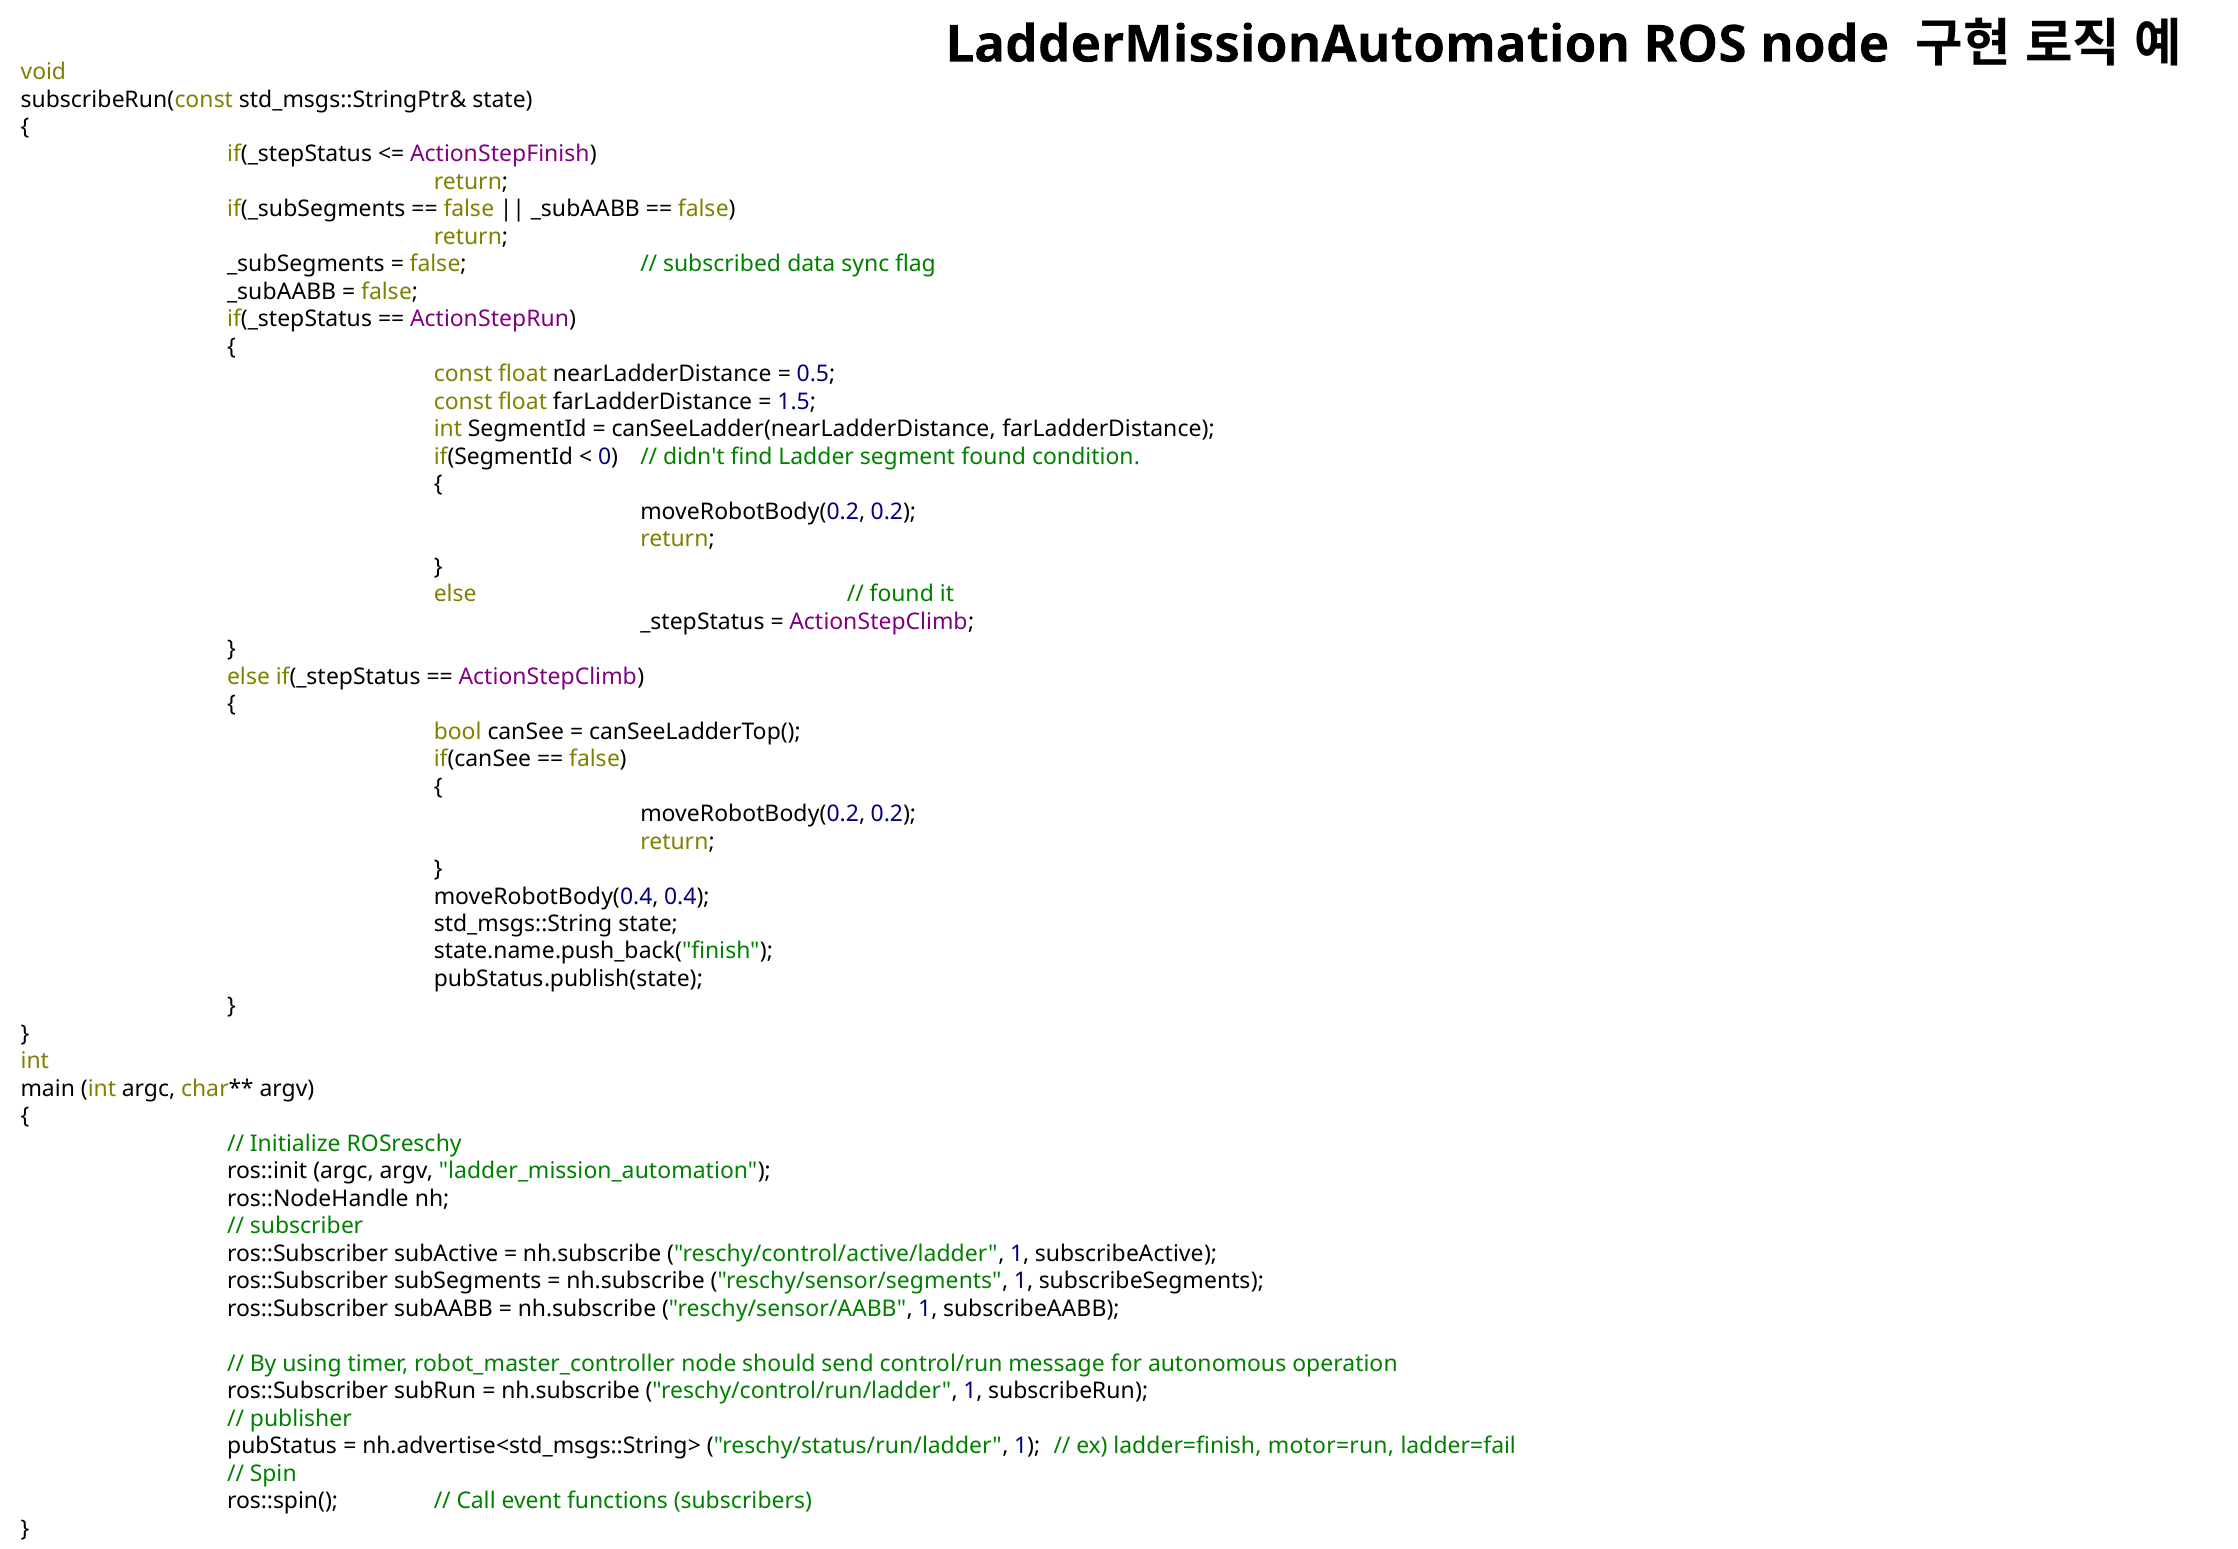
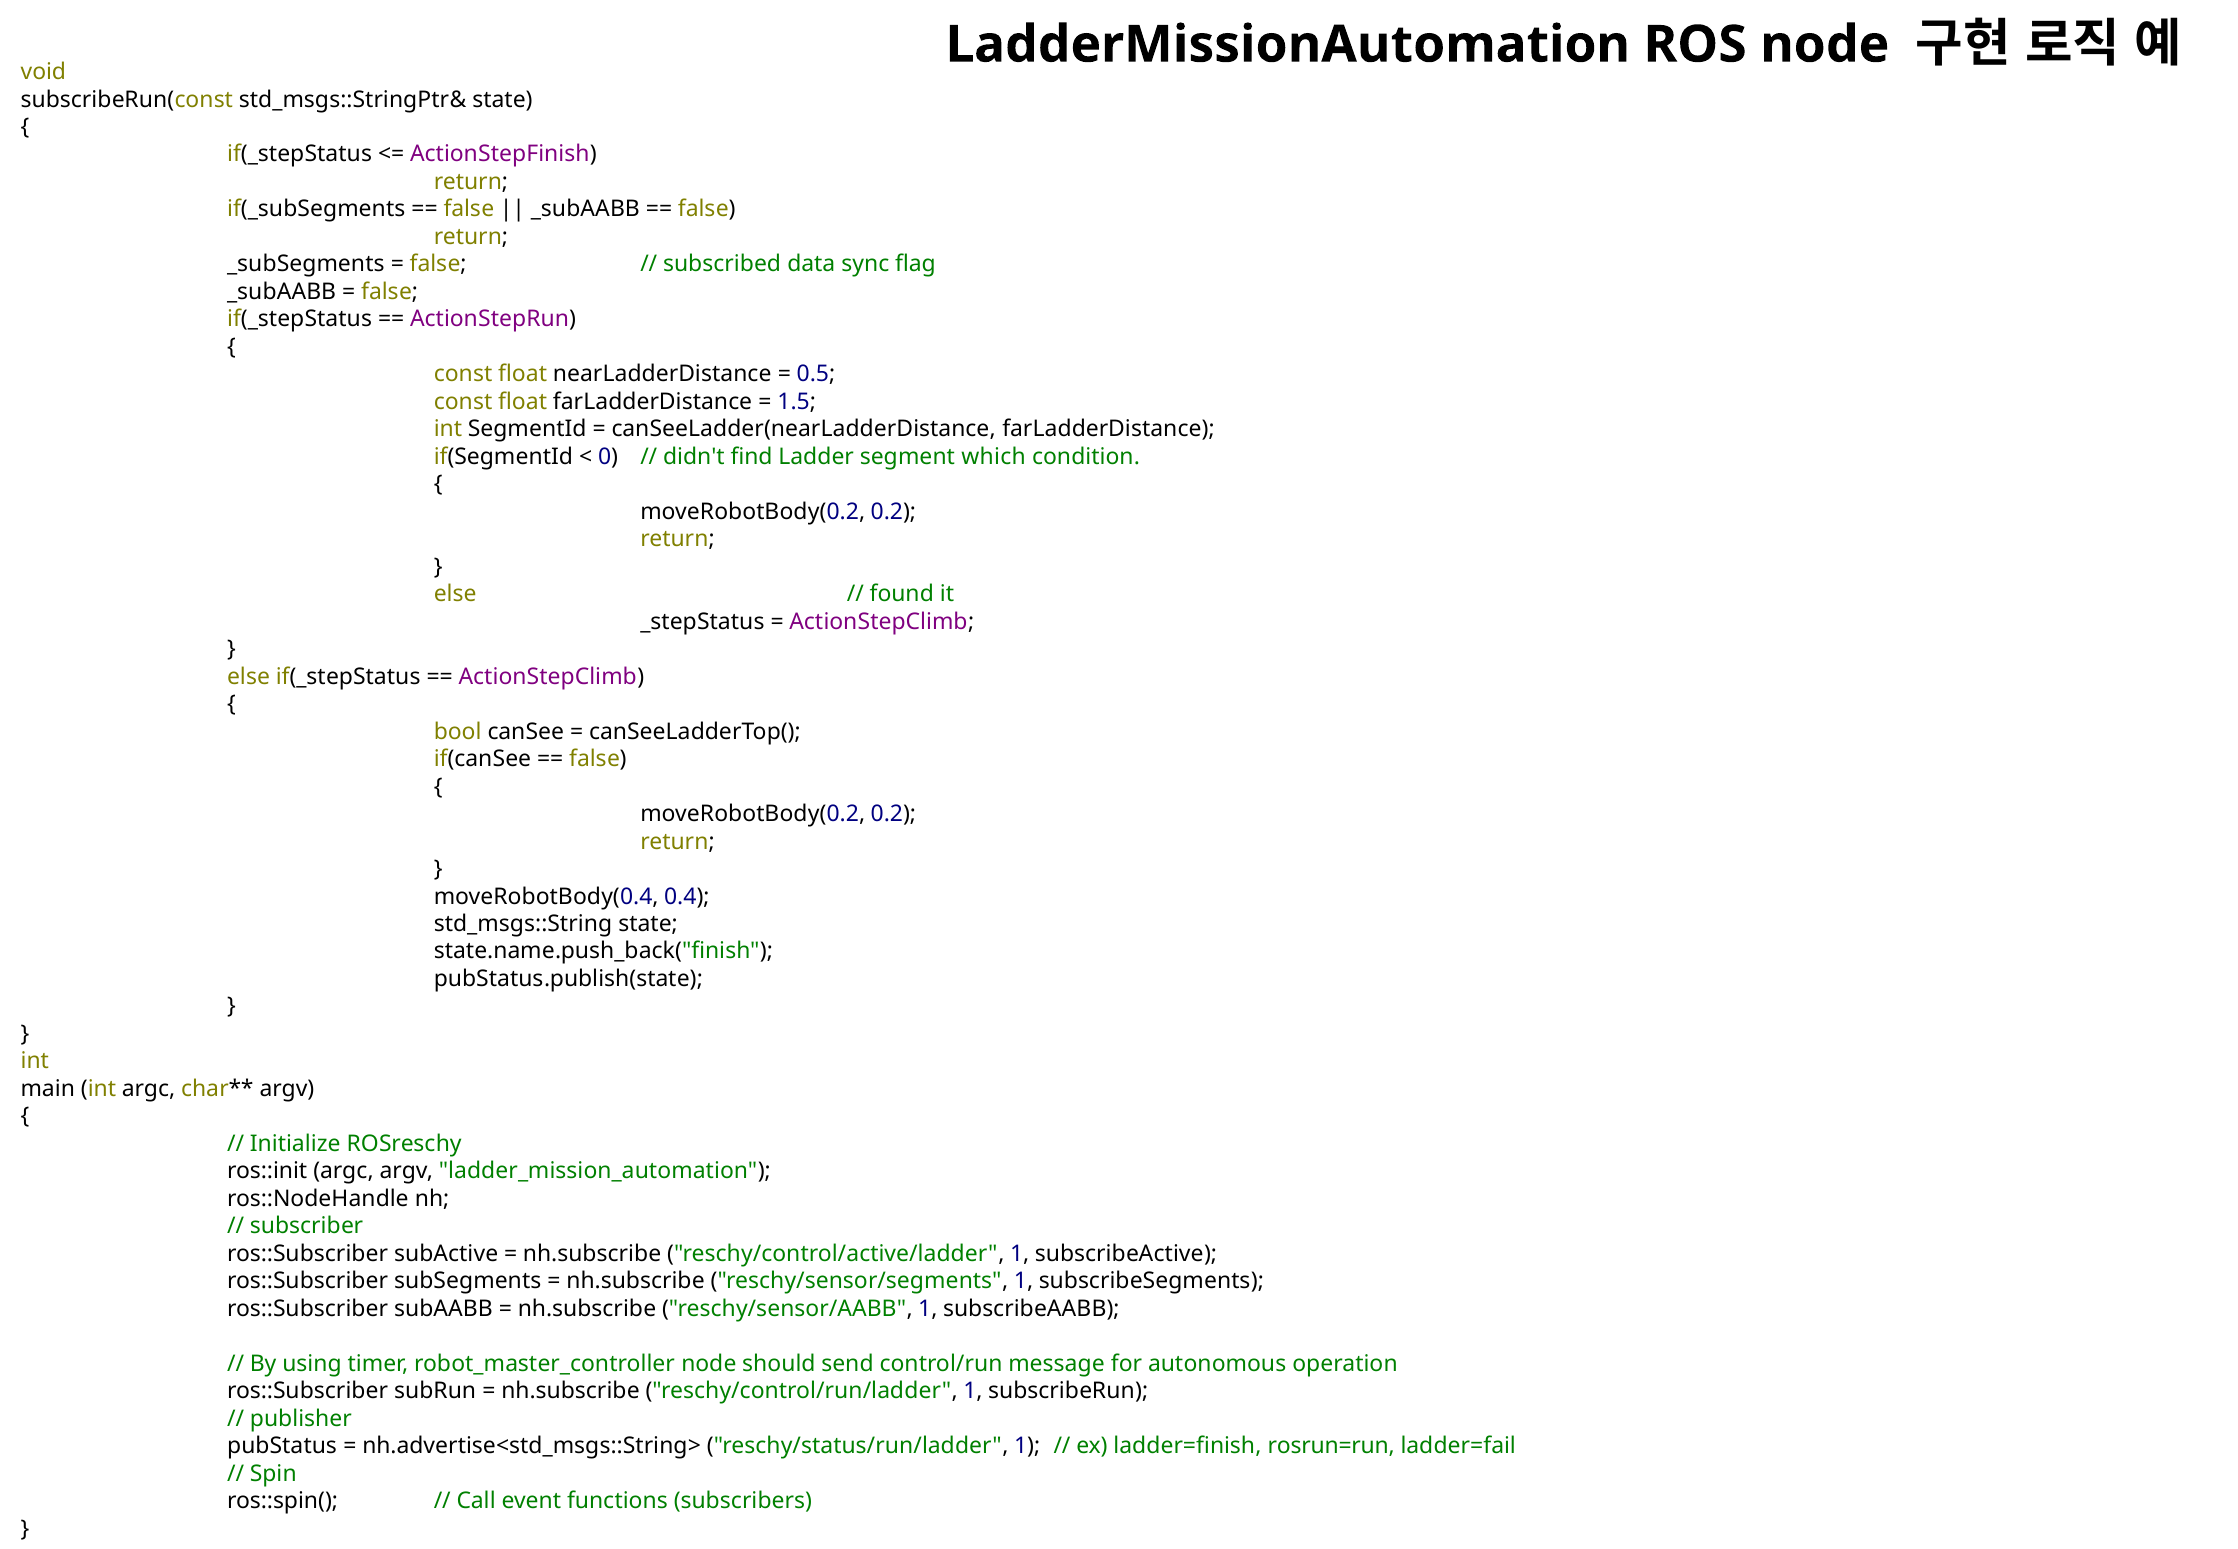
segment found: found -> which
motor=run: motor=run -> rosrun=run
